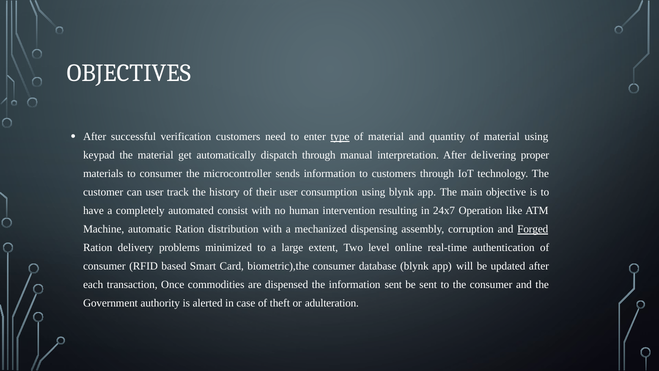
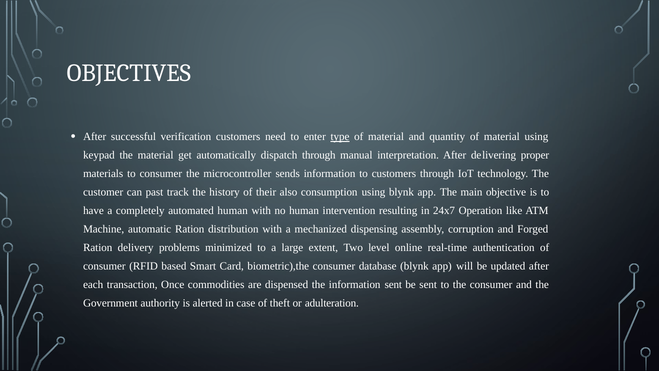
can user: user -> past
their user: user -> also
automated consist: consist -> human
Forged underline: present -> none
